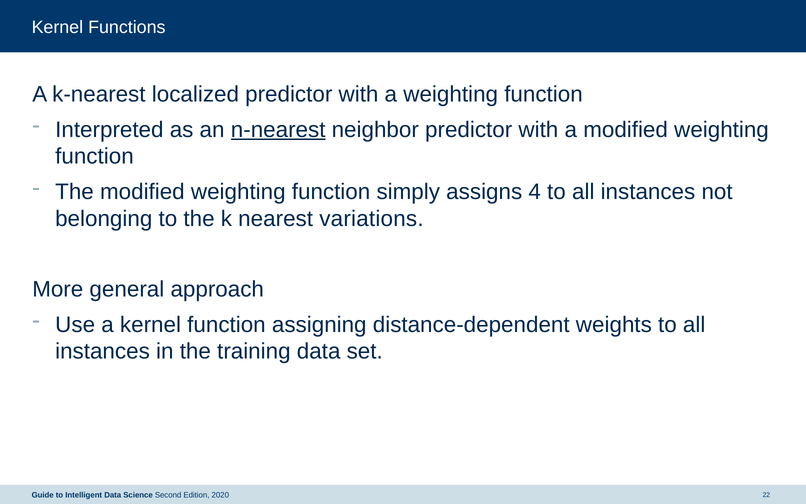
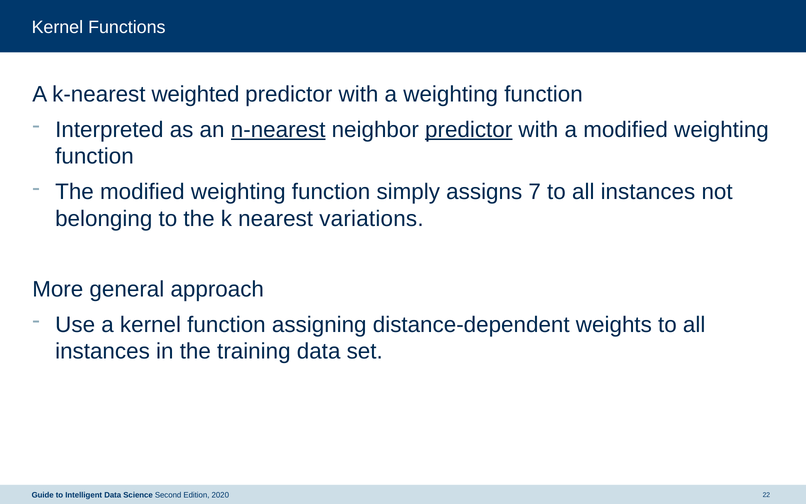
localized: localized -> weighted
predictor at (469, 130) underline: none -> present
4: 4 -> 7
